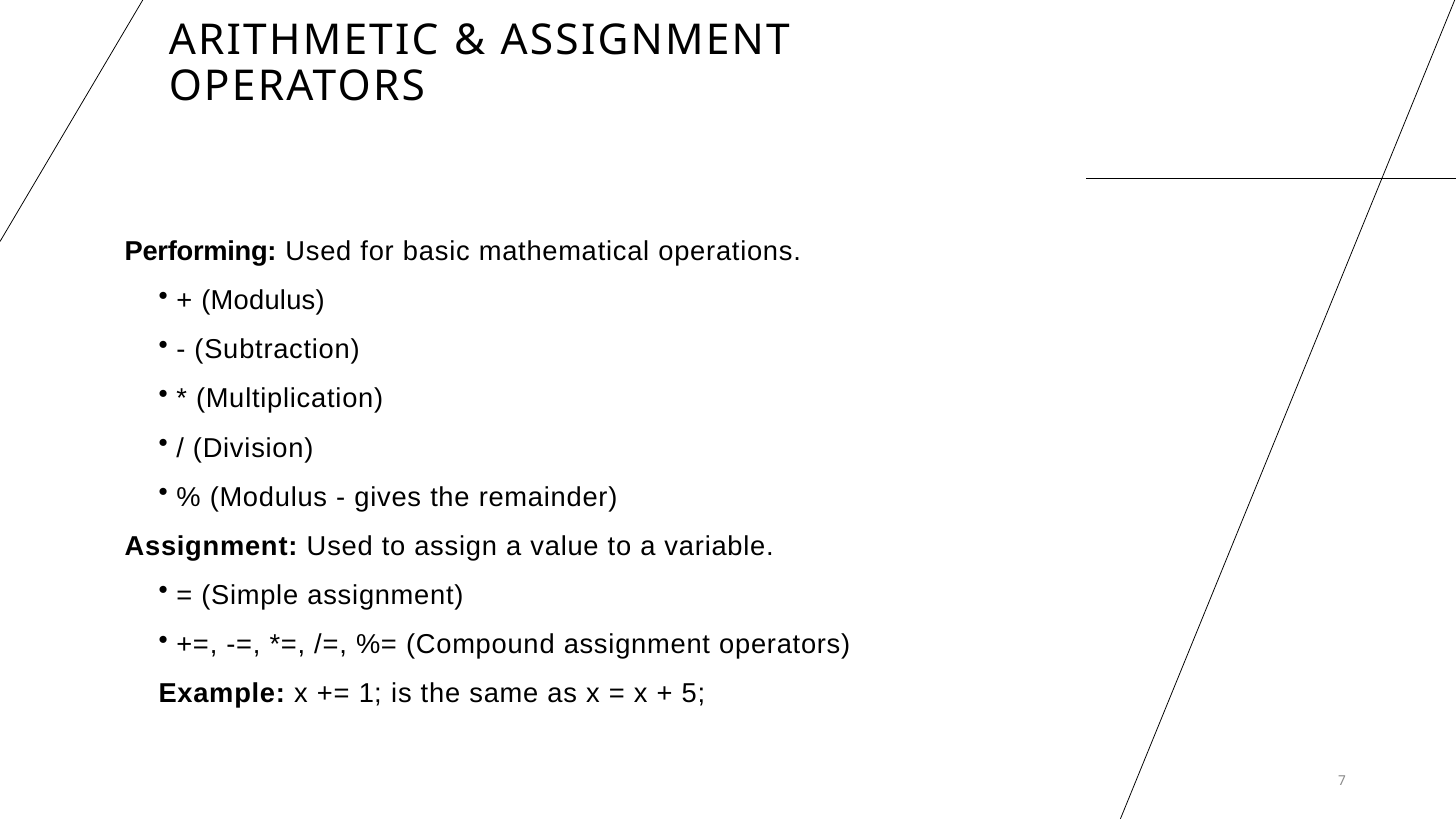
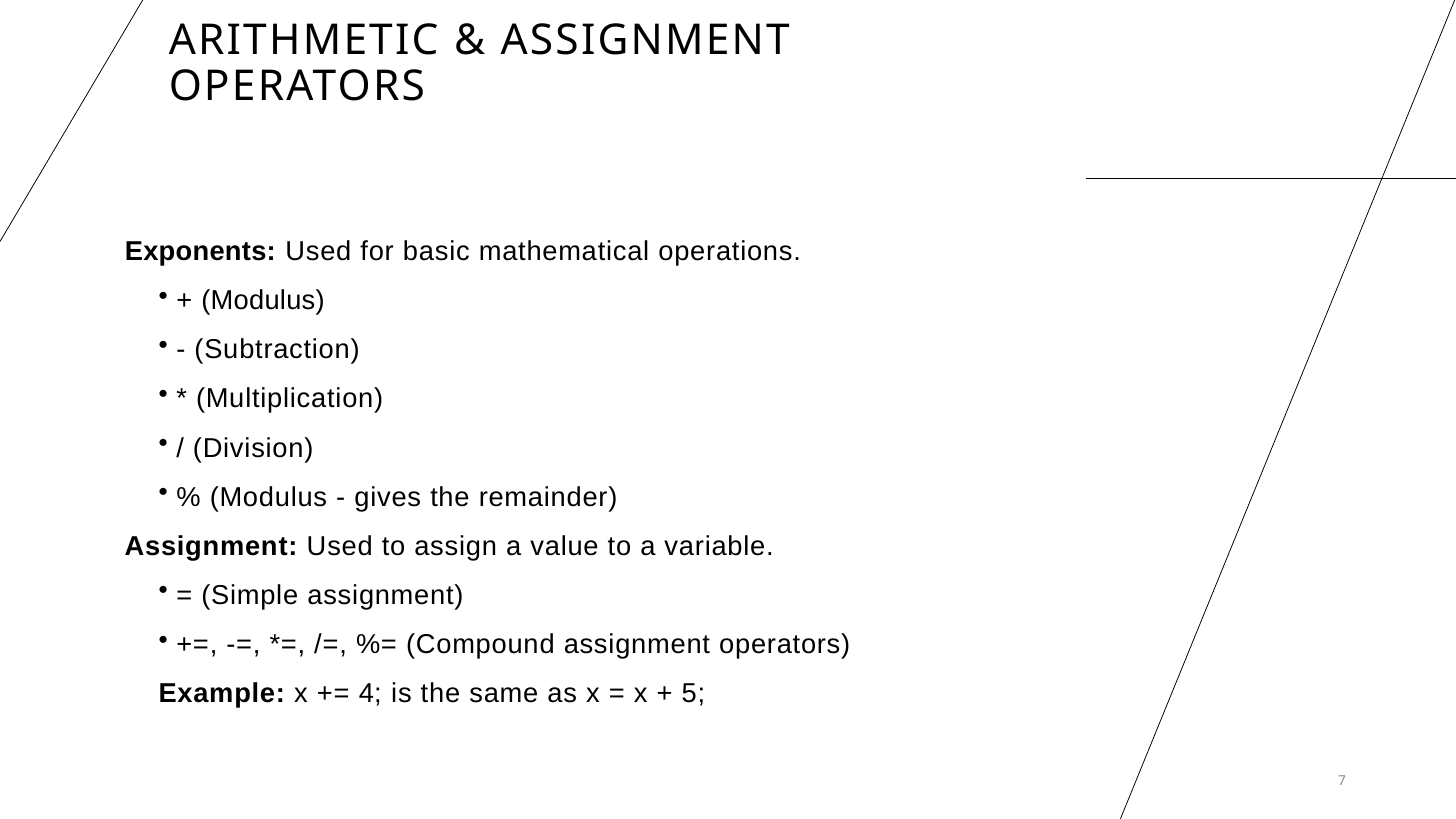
Performing: Performing -> Exponents
1: 1 -> 4
